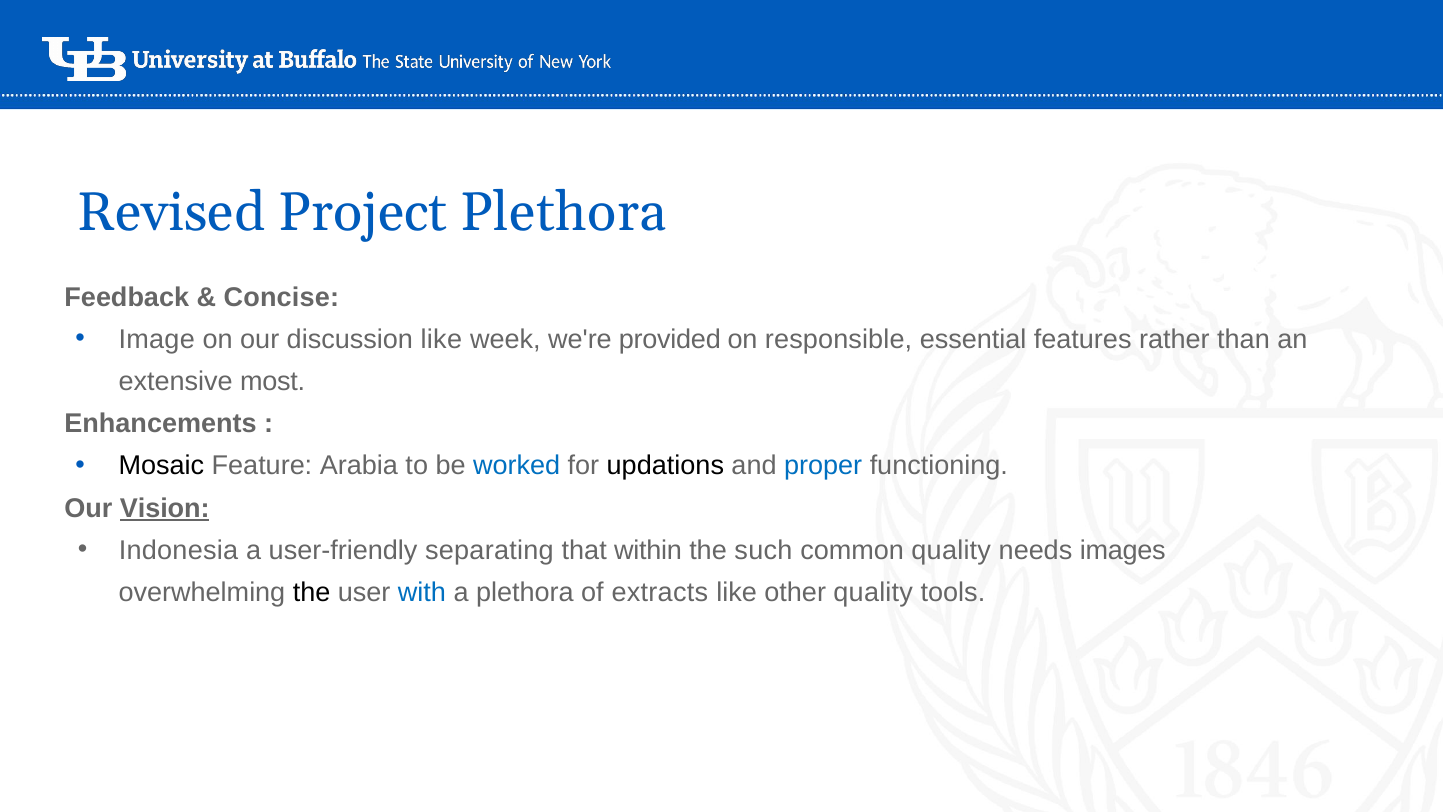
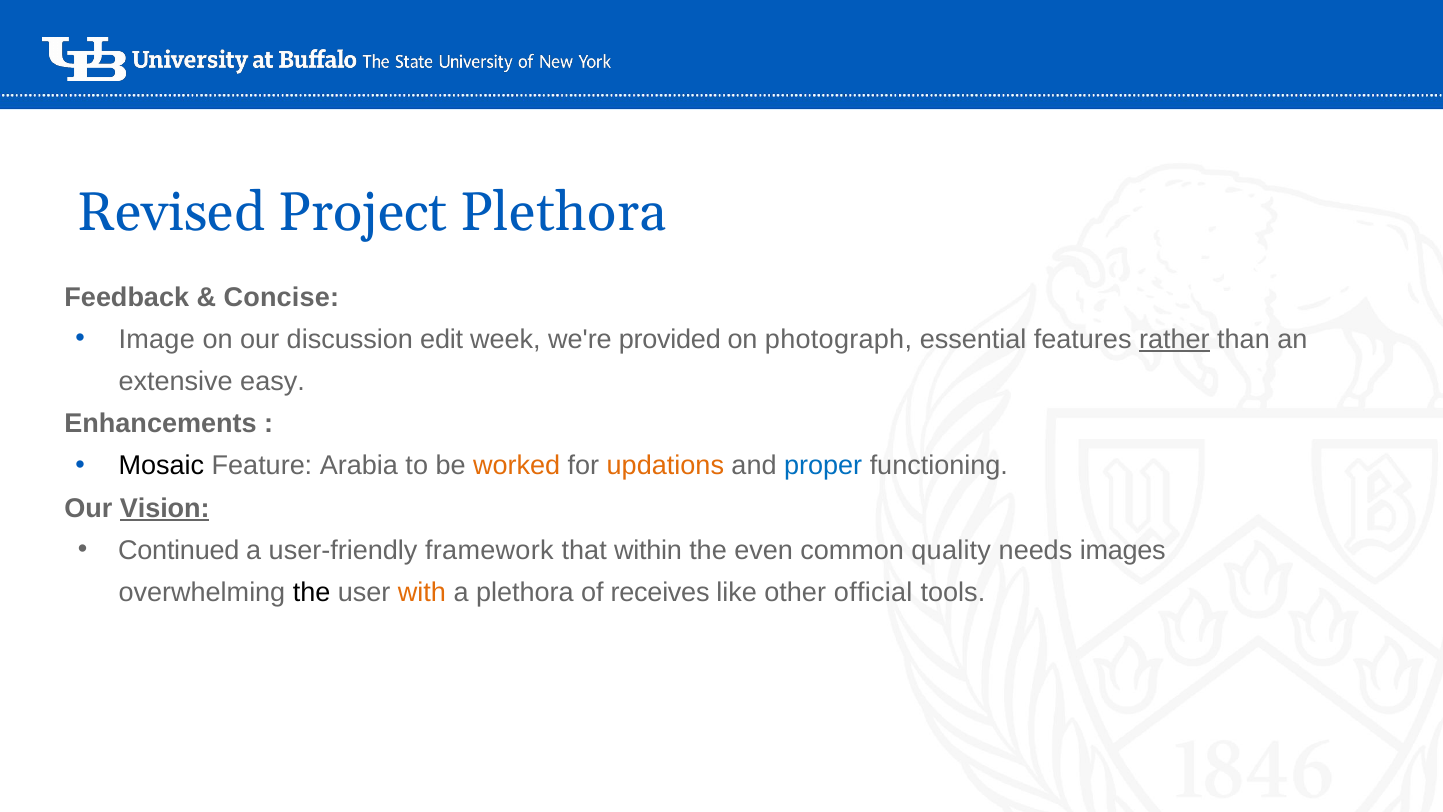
discussion like: like -> edit
responsible: responsible -> photograph
rather underline: none -> present
most: most -> easy
worked colour: blue -> orange
updations colour: black -> orange
Indonesia: Indonesia -> Continued
separating: separating -> framework
such: such -> even
with colour: blue -> orange
extracts: extracts -> receives
other quality: quality -> official
